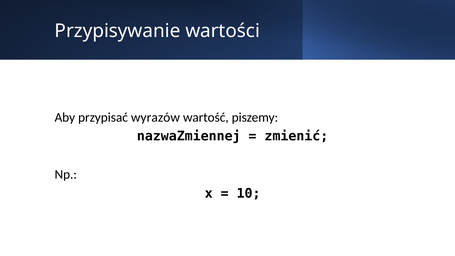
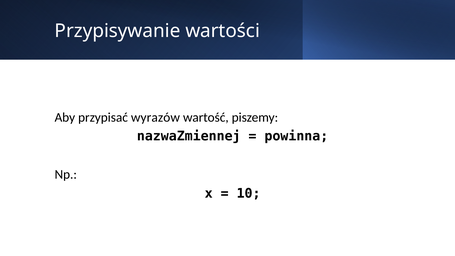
zmienić: zmienić -> powinna
